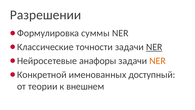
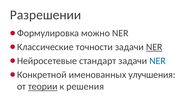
суммы: суммы -> можно
анафоры: анафоры -> стандарт
NER at (158, 61) colour: orange -> blue
доступный: доступный -> улучшения
теории underline: none -> present
внешнем: внешнем -> решения
